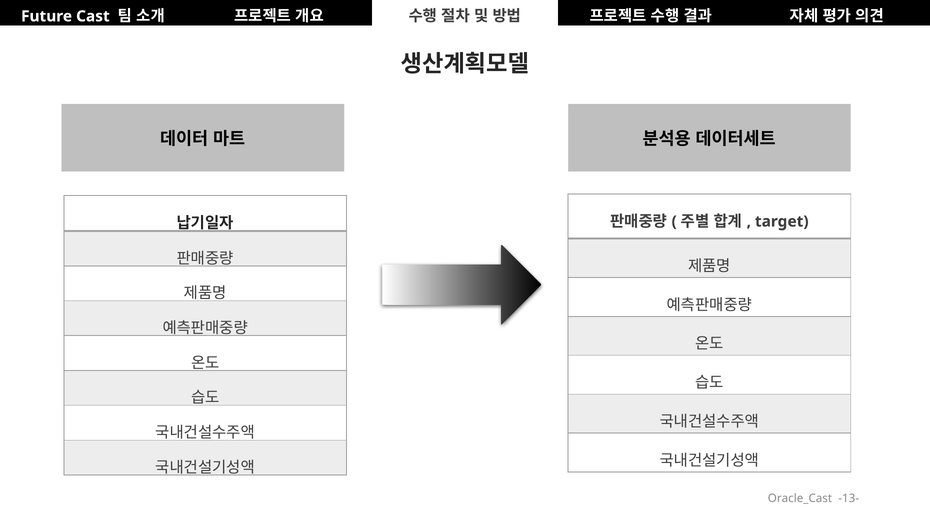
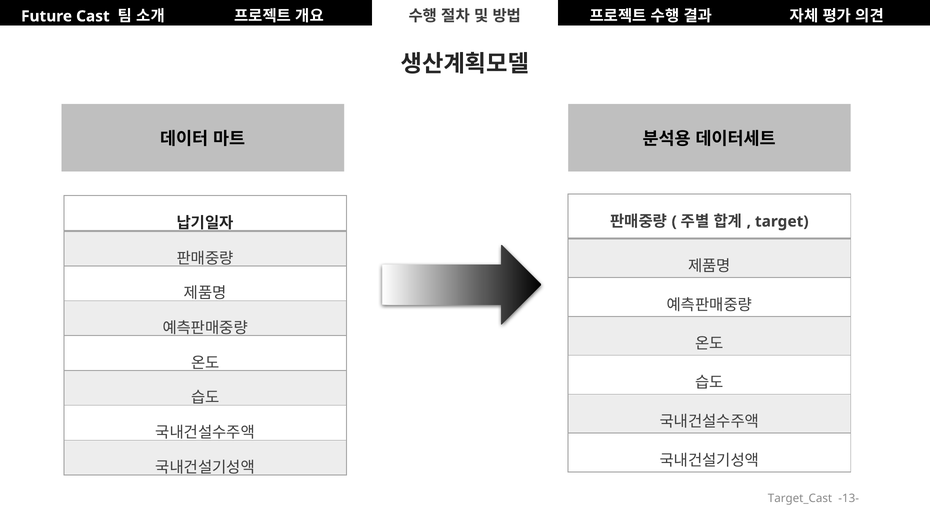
Oracle_Cast: Oracle_Cast -> Target_Cast
